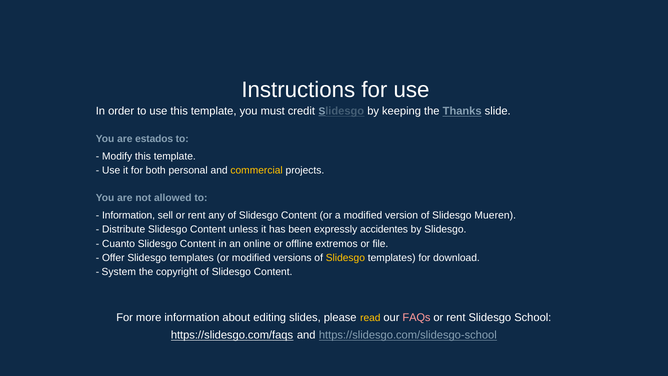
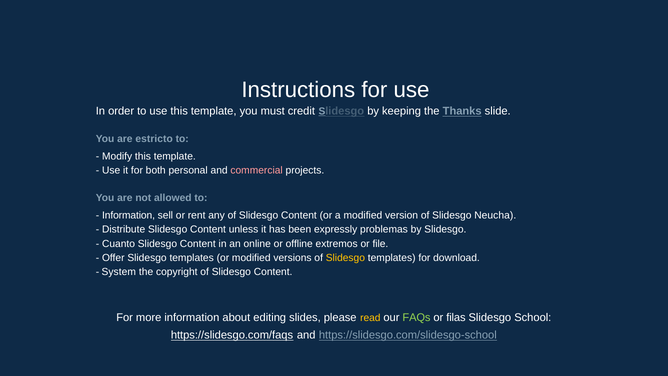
estados: estados -> estricto
commercial colour: yellow -> pink
Mueren: Mueren -> Neucha
accidentes: accidentes -> problemas
FAQs colour: pink -> light green
rent at (456, 317): rent -> filas
